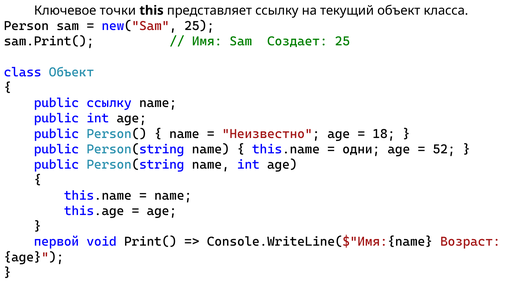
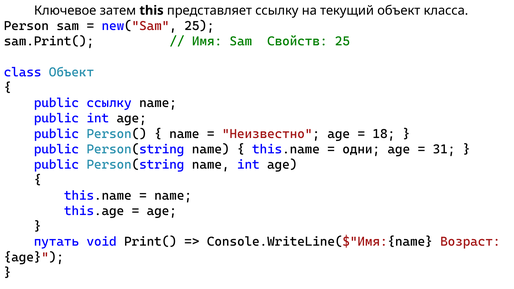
точки: точки -> затем
Создает: Создает -> Свойств
52: 52 -> 31
первой: первой -> путать
